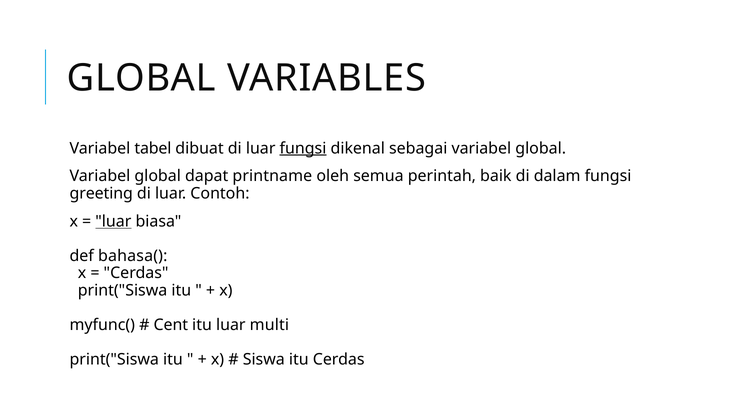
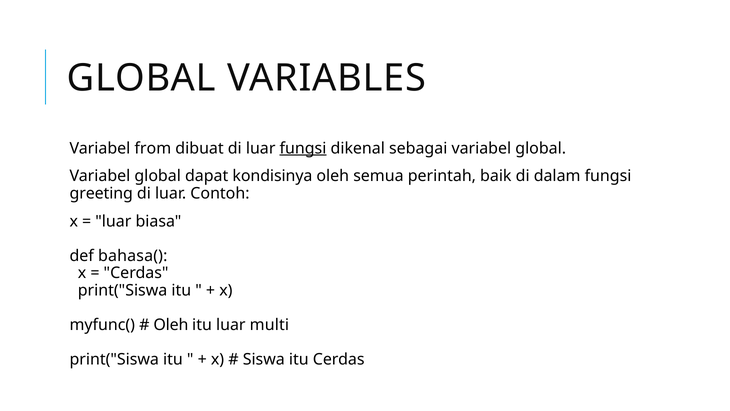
tabel: tabel -> from
printname: printname -> kondisinya
luar at (113, 221) underline: present -> none
Cent at (171, 325): Cent -> Oleh
